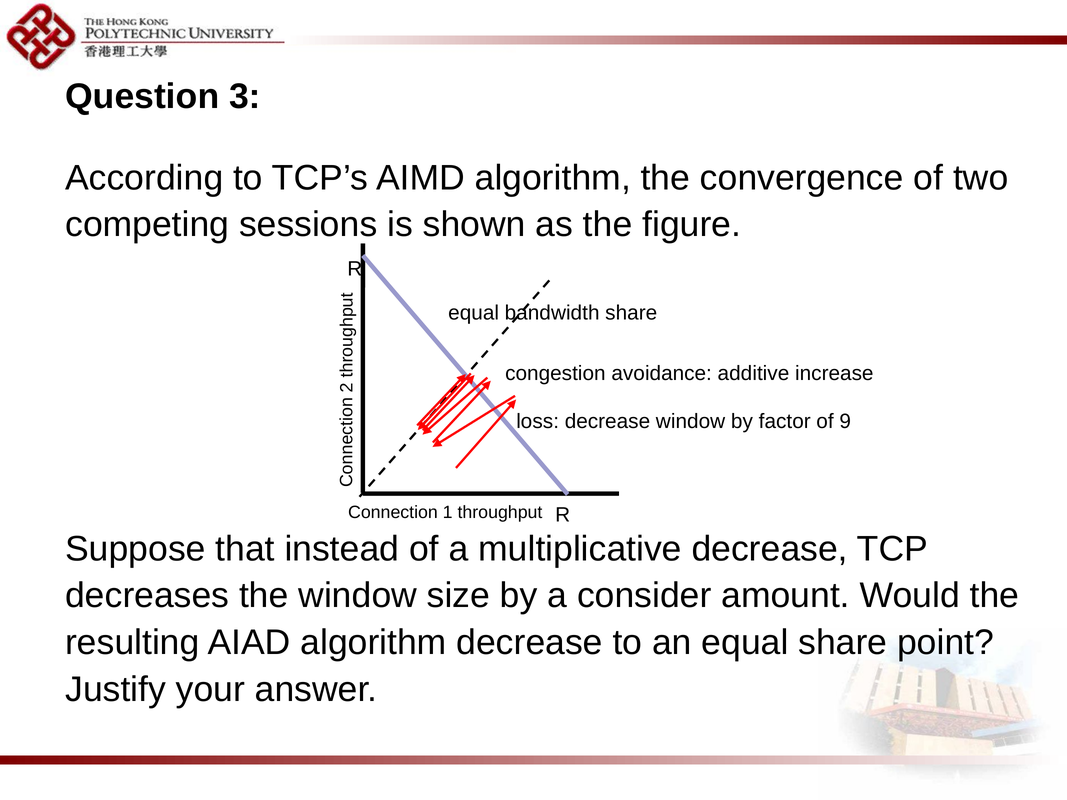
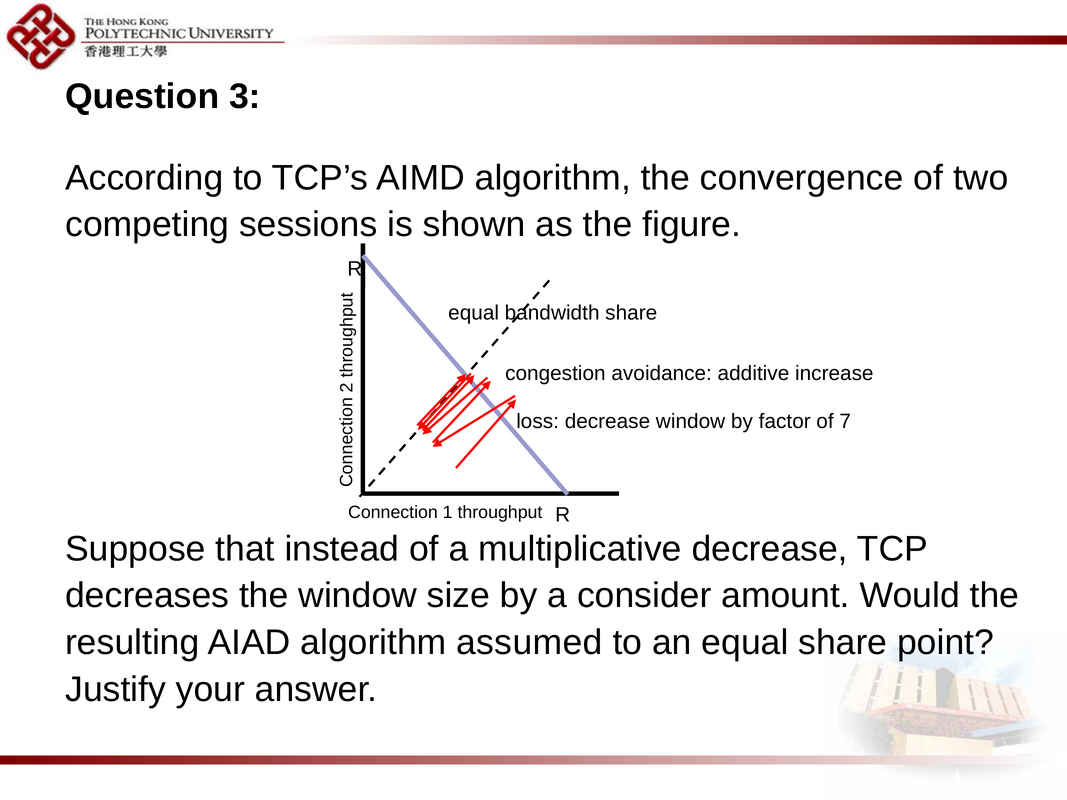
9: 9 -> 7
algorithm decrease: decrease -> assumed
